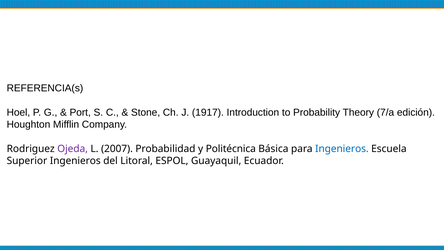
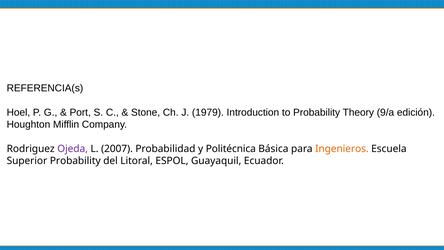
1917: 1917 -> 1979
7/a: 7/a -> 9/a
Ingenieros at (342, 149) colour: blue -> orange
Superior Ingenieros: Ingenieros -> Probability
